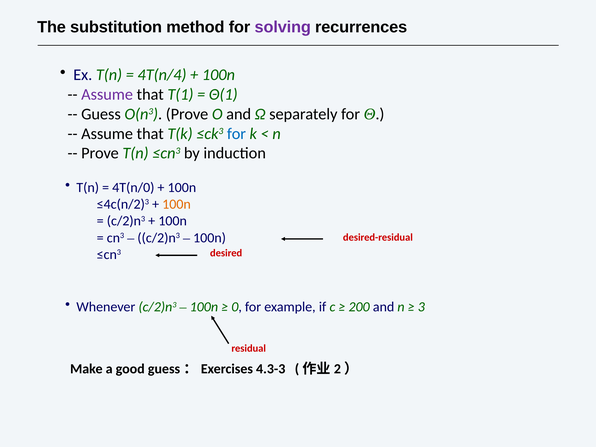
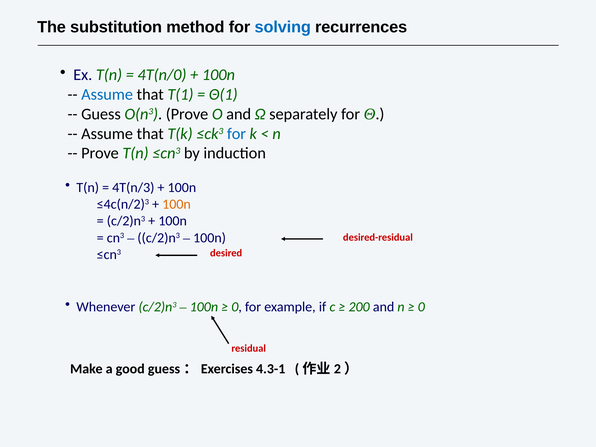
solving colour: purple -> blue
4T(n/4: 4T(n/4 -> 4T(n/0
Assume at (107, 95) colour: purple -> blue
4T(n/0: 4T(n/0 -> 4T(n/3
3 at (421, 307): 3 -> 0
4.3-3: 4.3-3 -> 4.3-1
